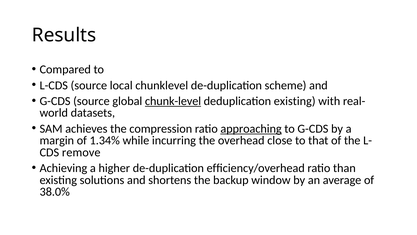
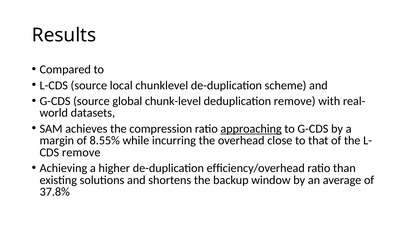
chunk-level underline: present -> none
deduplication existing: existing -> remove
1.34%: 1.34% -> 8.55%
38.0%: 38.0% -> 37.8%
